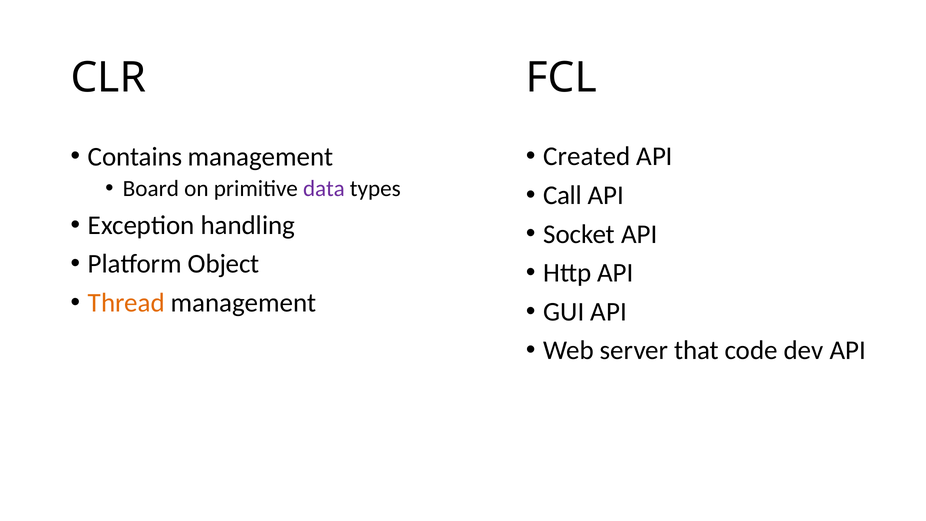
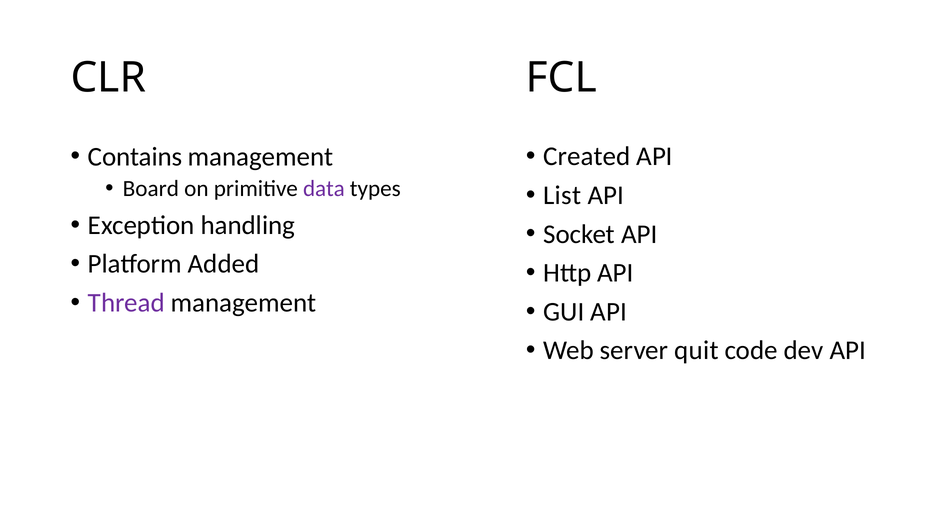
Call: Call -> List
Object: Object -> Added
Thread colour: orange -> purple
that: that -> quit
